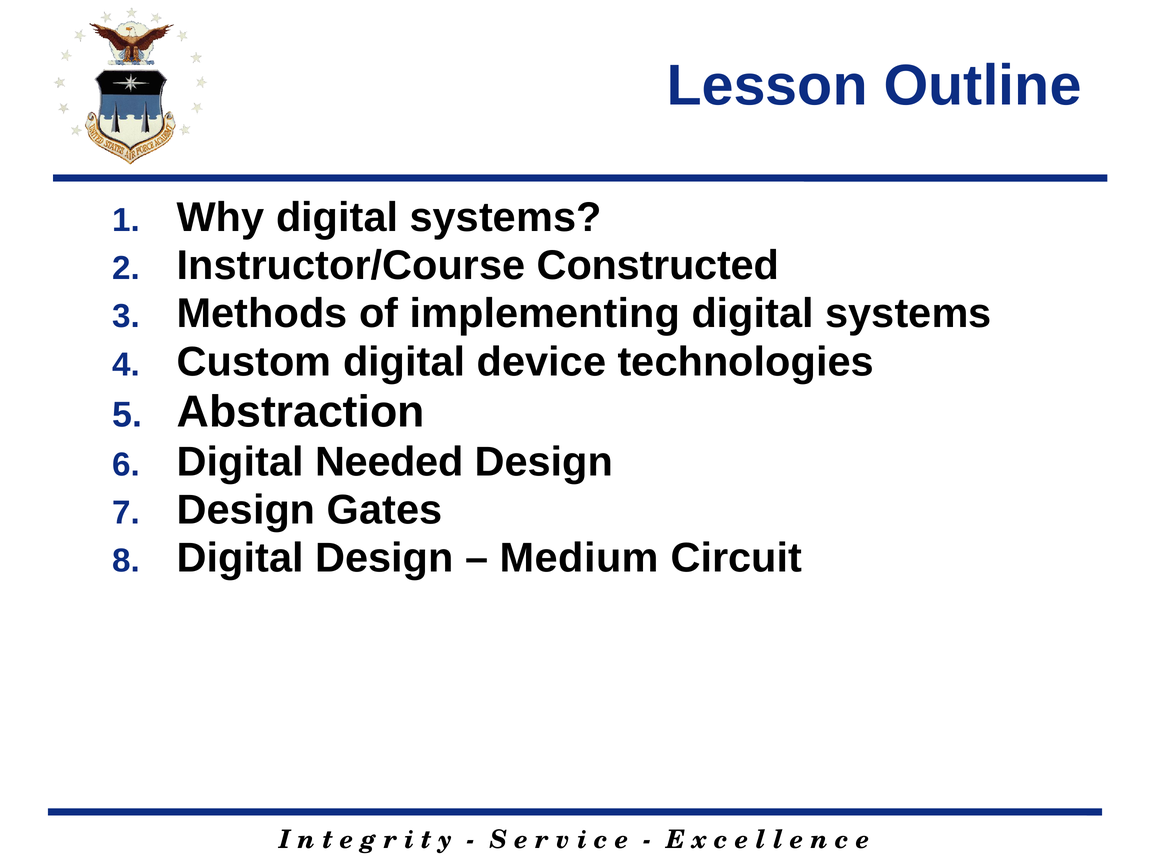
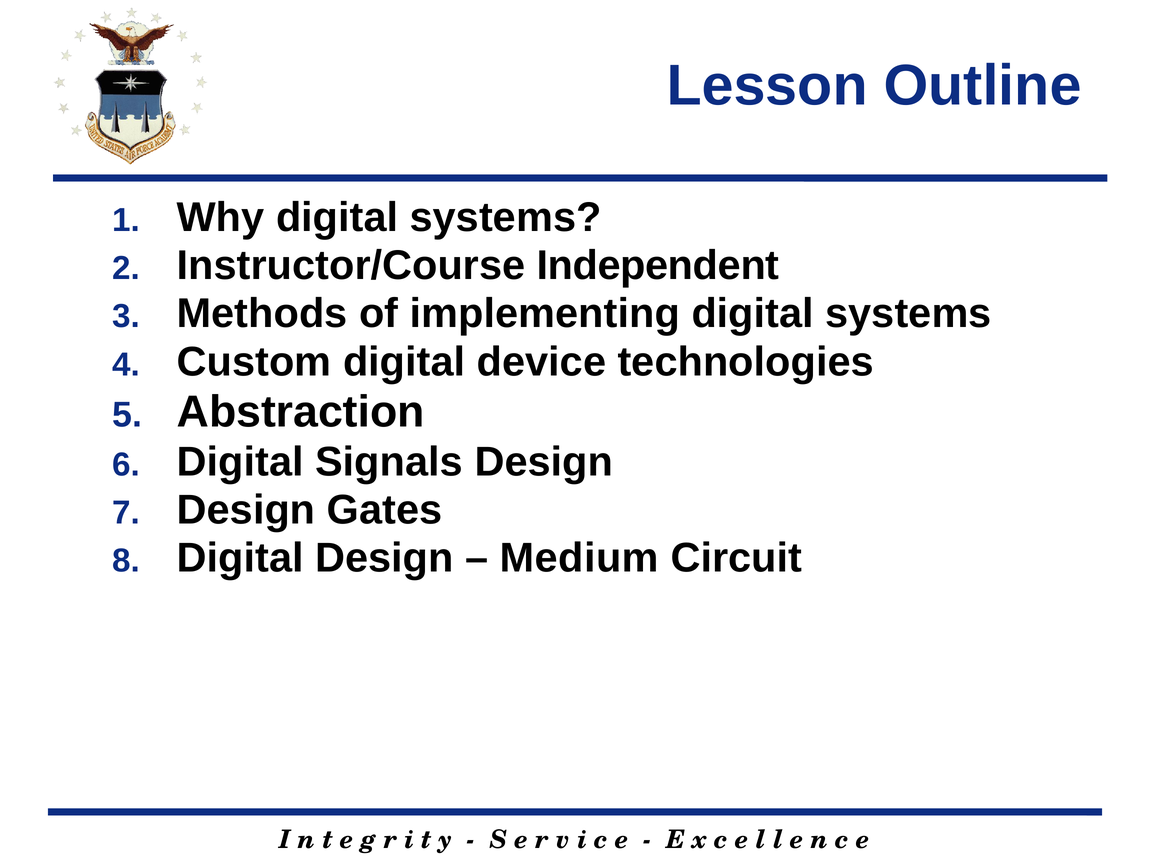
Constructed: Constructed -> Independent
Needed: Needed -> Signals
